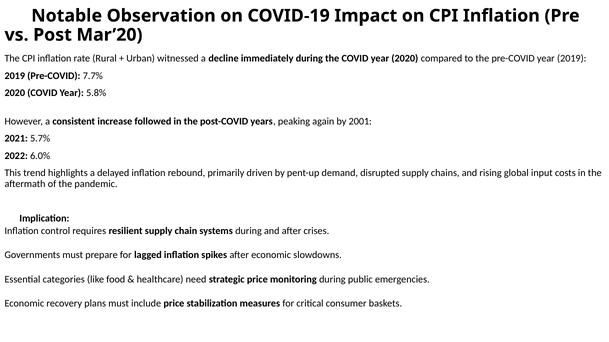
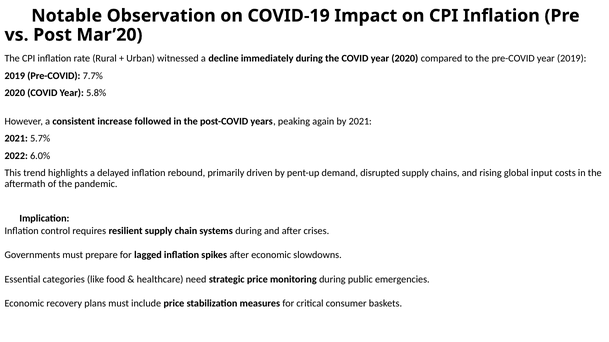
by 2001: 2001 -> 2021
